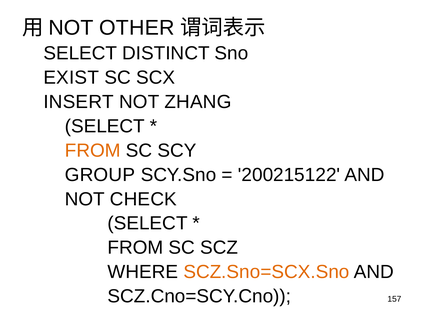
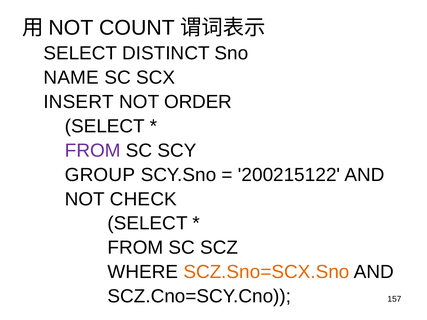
OTHER: OTHER -> COUNT
EXIST: EXIST -> NAME
ZHANG: ZHANG -> ORDER
FROM at (93, 151) colour: orange -> purple
